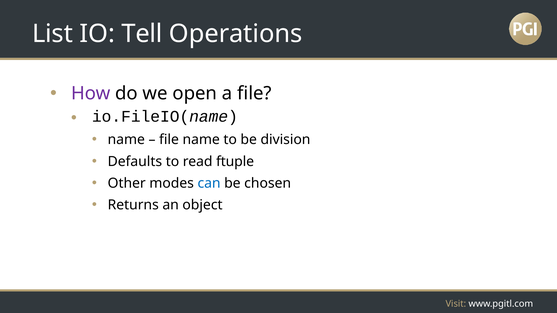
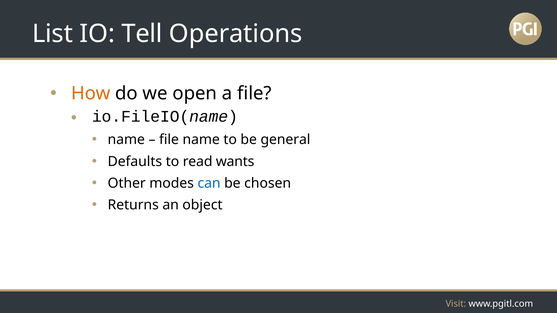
How colour: purple -> orange
division: division -> general
ftuple: ftuple -> wants
